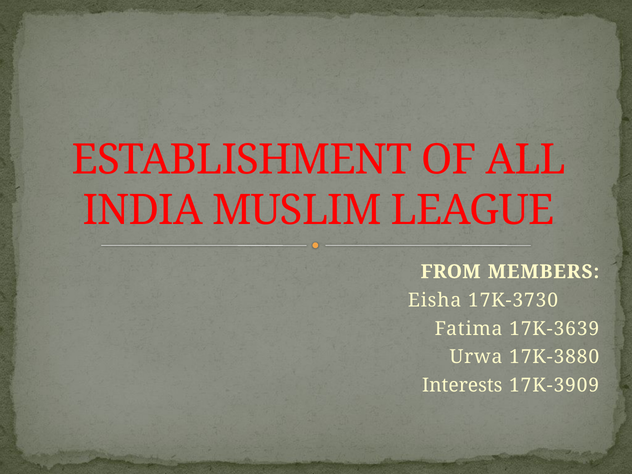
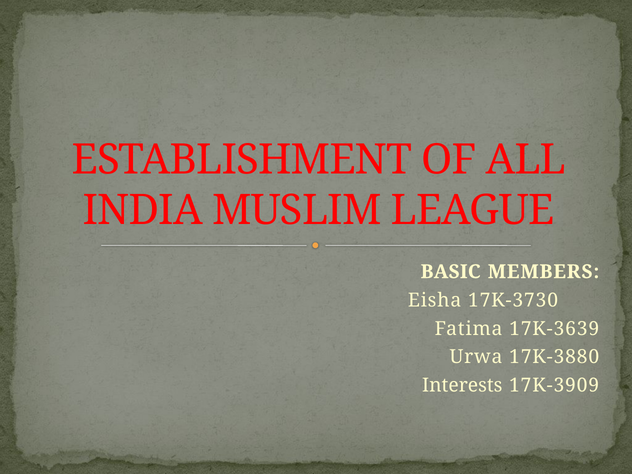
FROM: FROM -> BASIC
